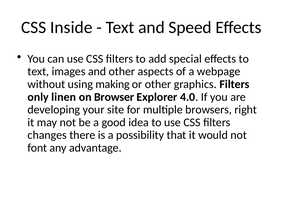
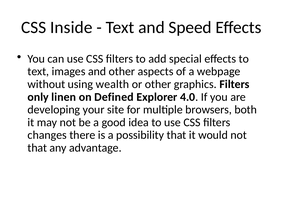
making: making -> wealth
Browser: Browser -> Defined
right: right -> both
font at (37, 148): font -> that
